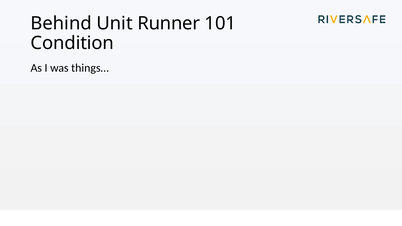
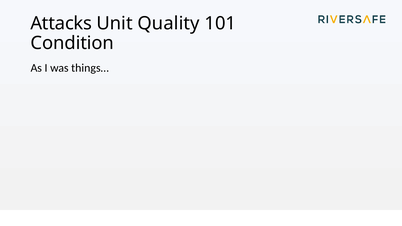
Behind: Behind -> Attacks
Runner: Runner -> Quality
